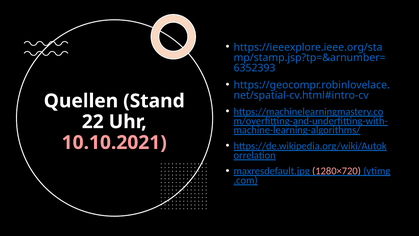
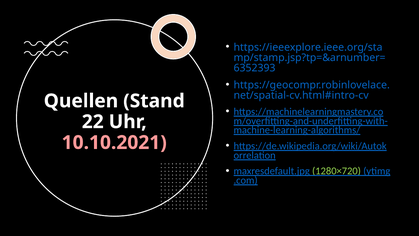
1280×720 colour: pink -> light green
